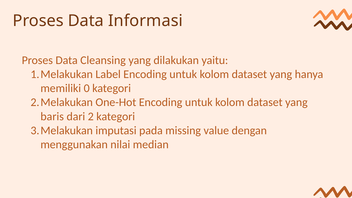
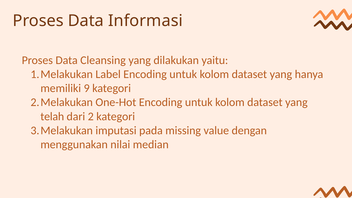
0: 0 -> 9
baris: baris -> telah
